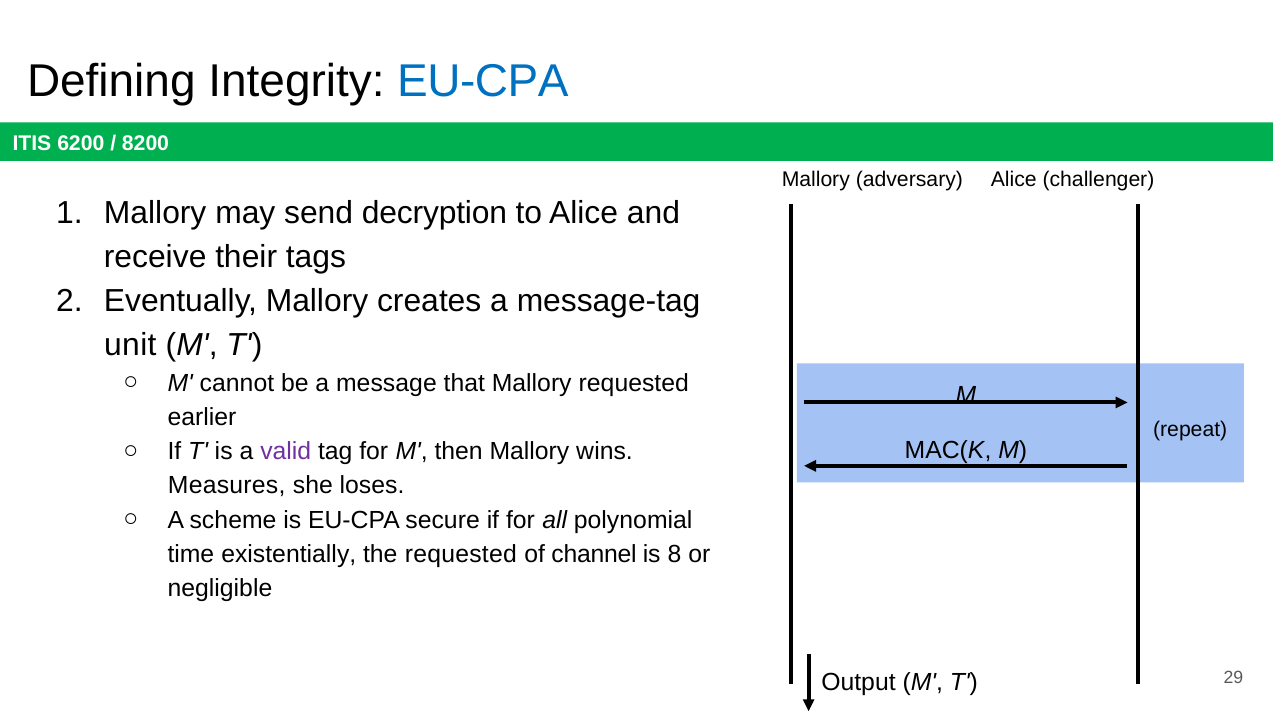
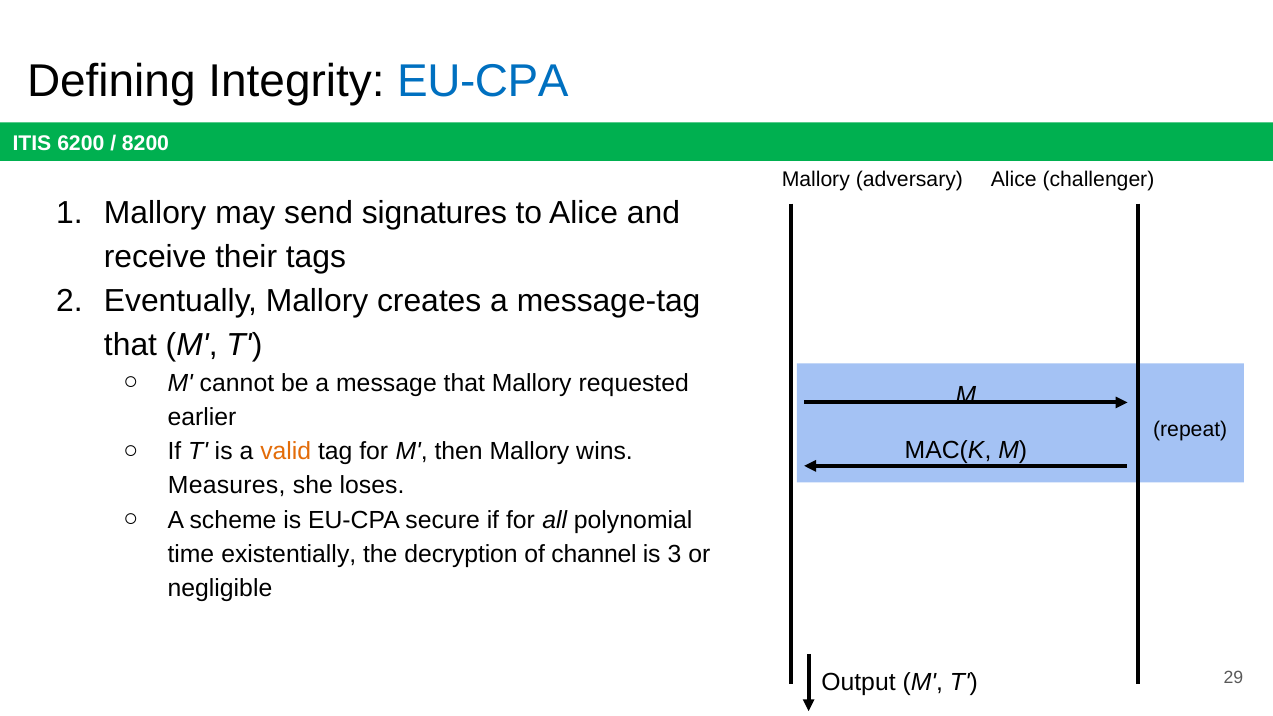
decryption: decryption -> signatures
unit at (130, 345): unit -> that
valid colour: purple -> orange
the requested: requested -> decryption
8: 8 -> 3
